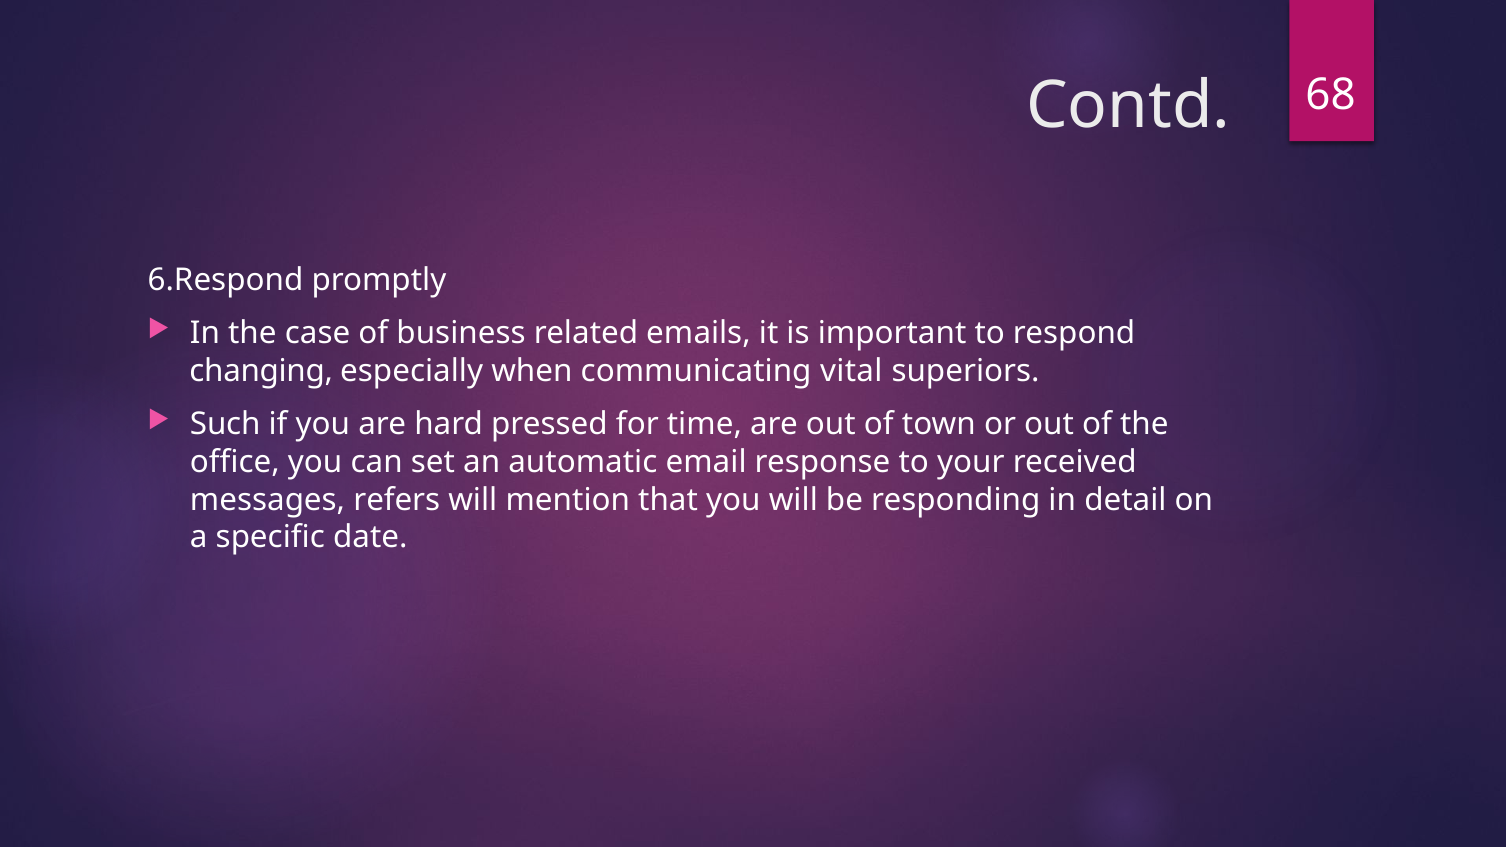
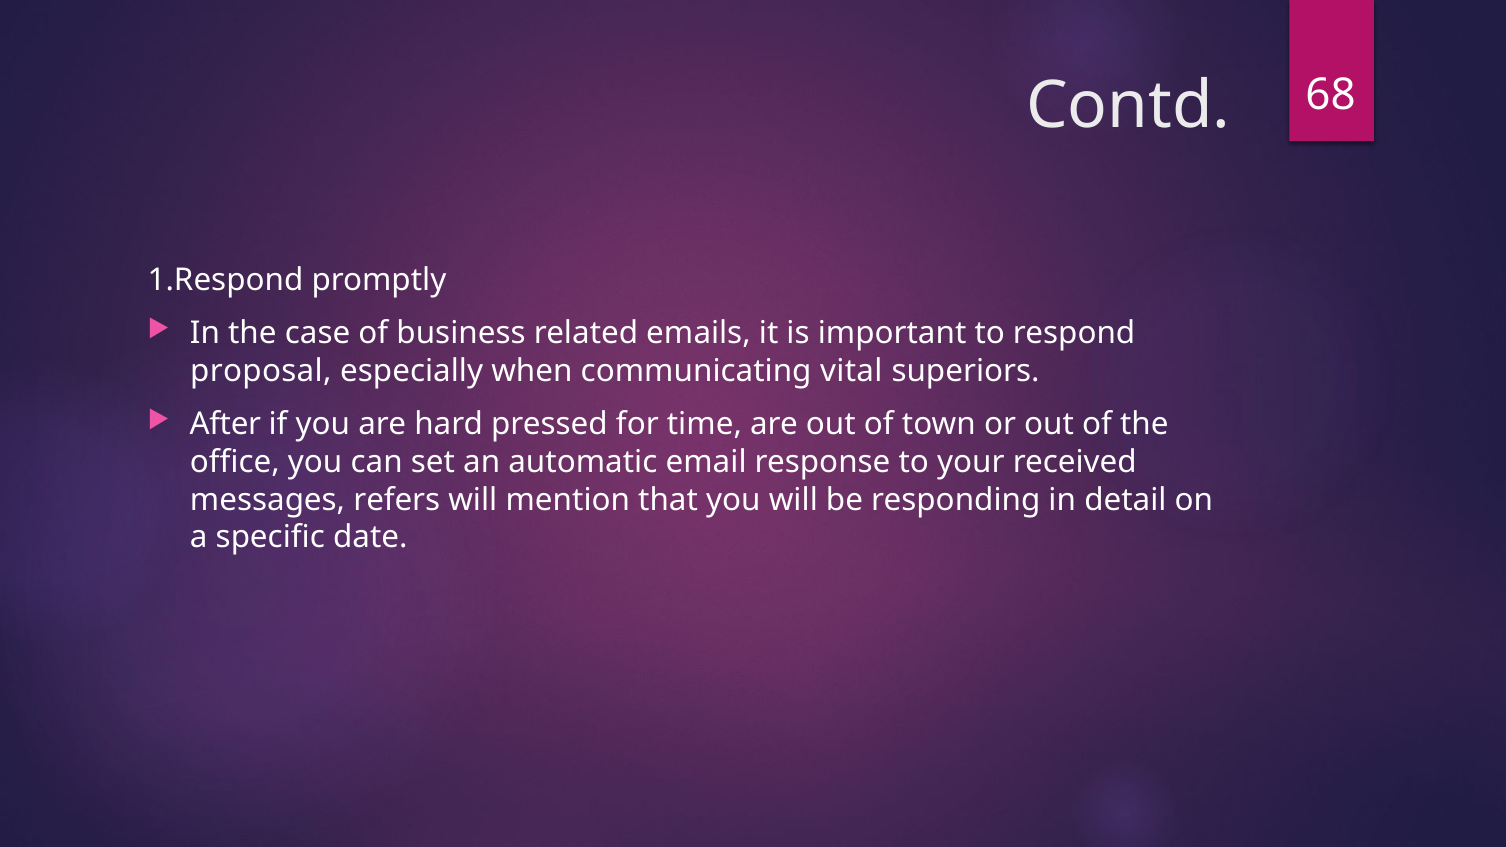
6.Respond: 6.Respond -> 1.Respond
changing: changing -> proposal
Such: Such -> After
